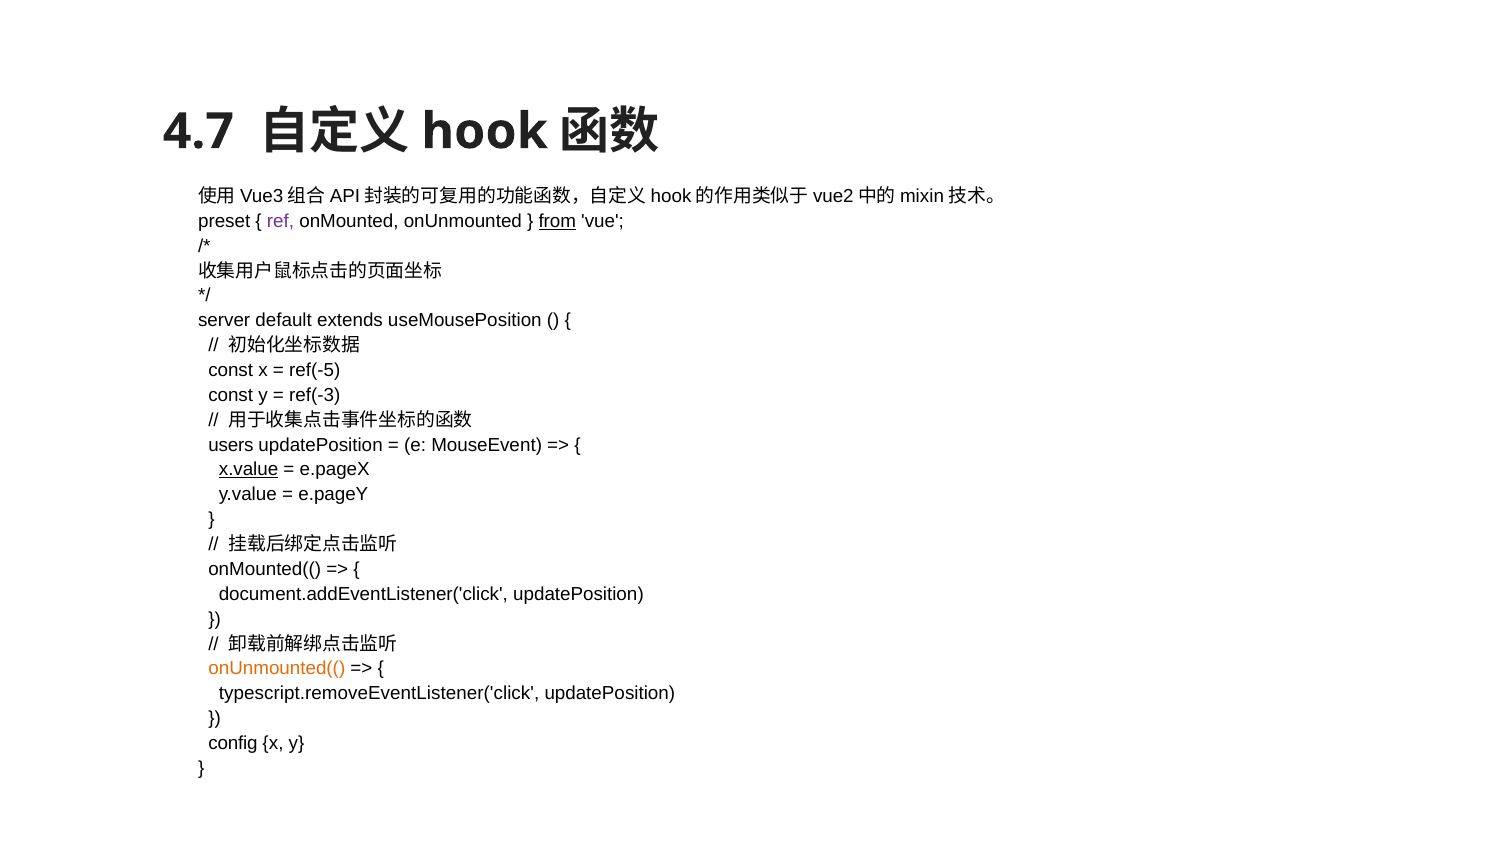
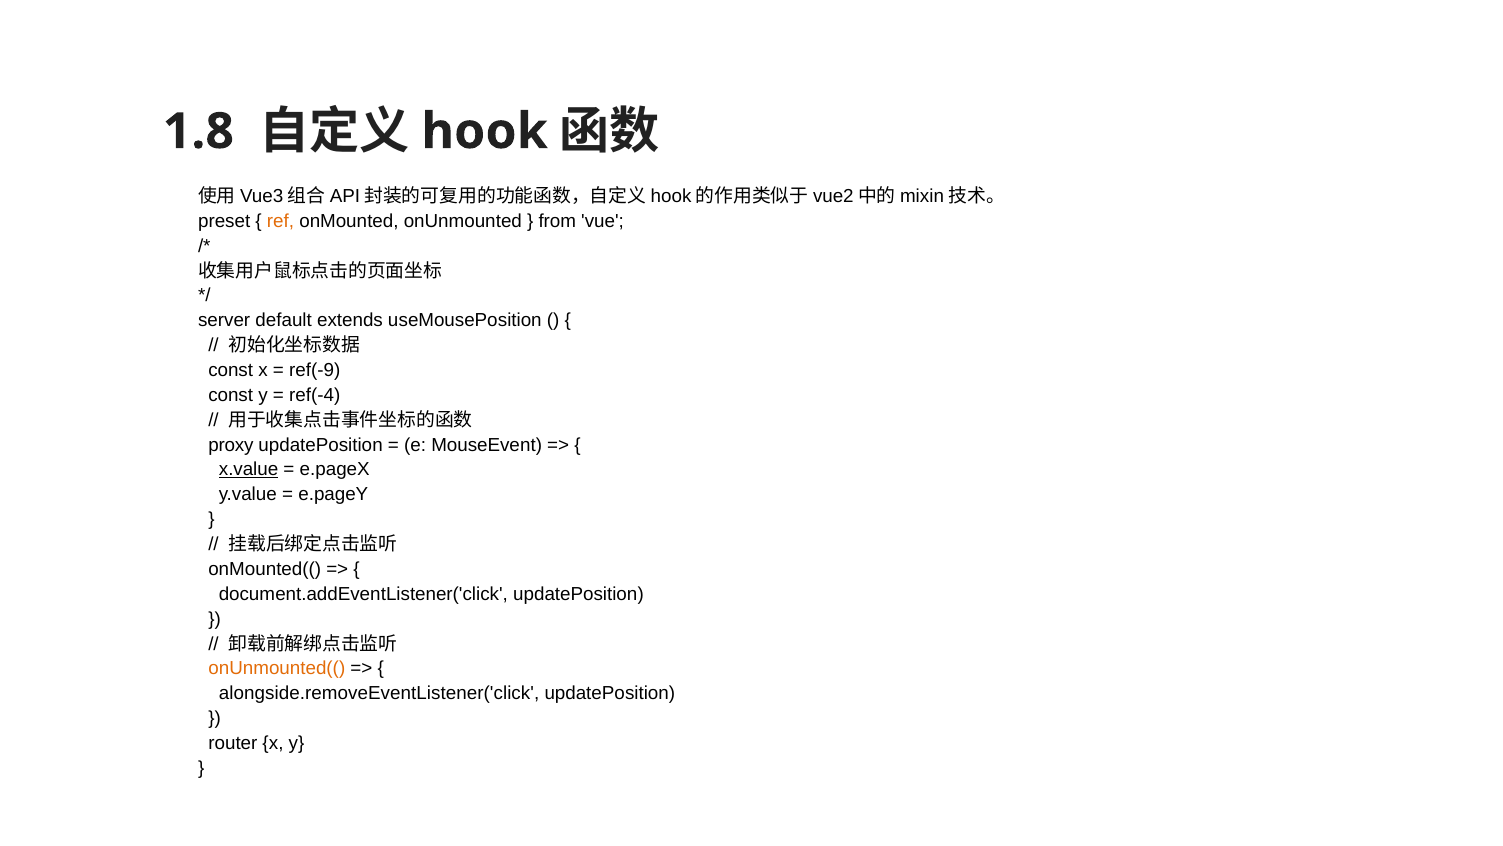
4.7: 4.7 -> 1.8
ref colour: purple -> orange
from underline: present -> none
ref(-5: ref(-5 -> ref(-9
ref(-3: ref(-3 -> ref(-4
users: users -> proxy
typescript.removeEventListener('click: typescript.removeEventListener('click -> alongside.removeEventListener('click
config: config -> router
